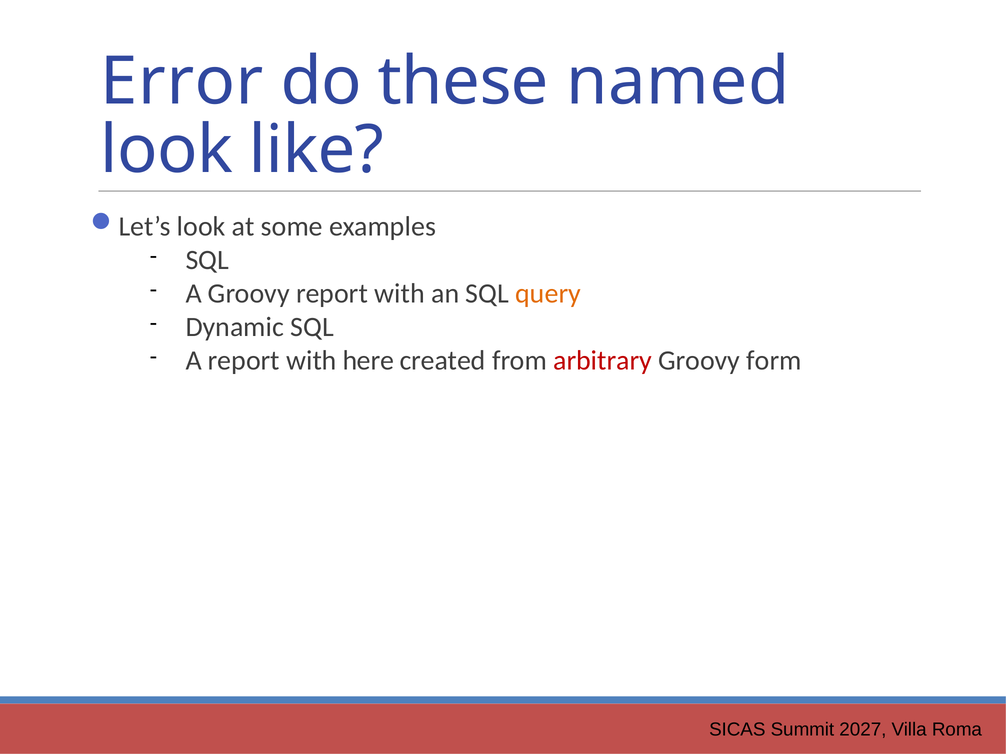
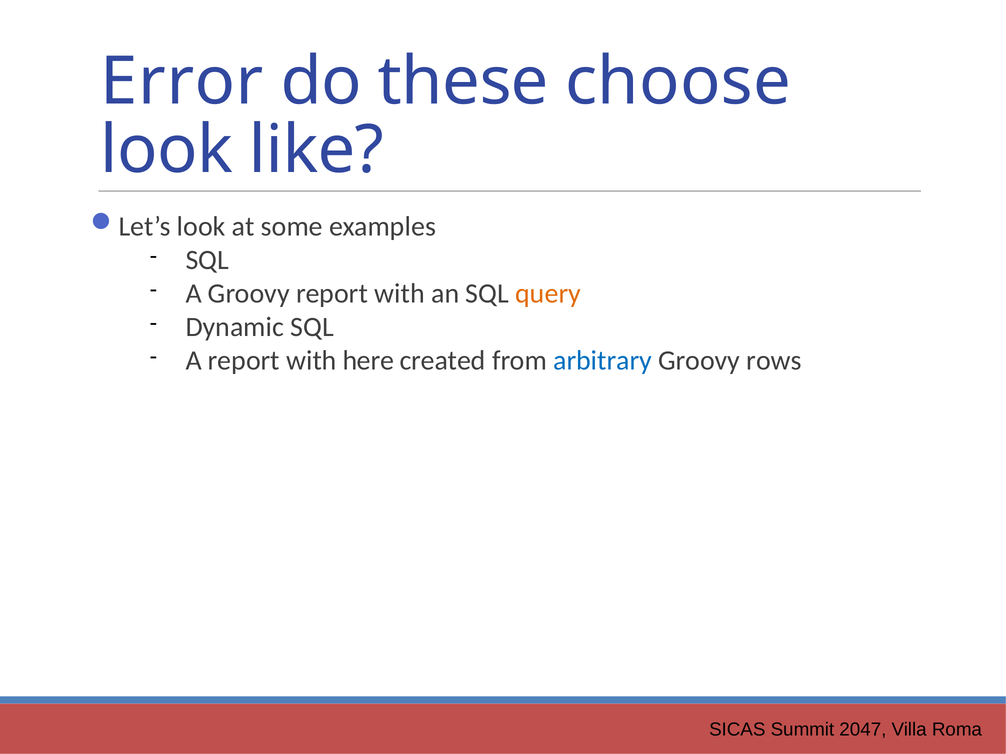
named: named -> choose
arbitrary colour: red -> blue
form: form -> rows
2027: 2027 -> 2047
